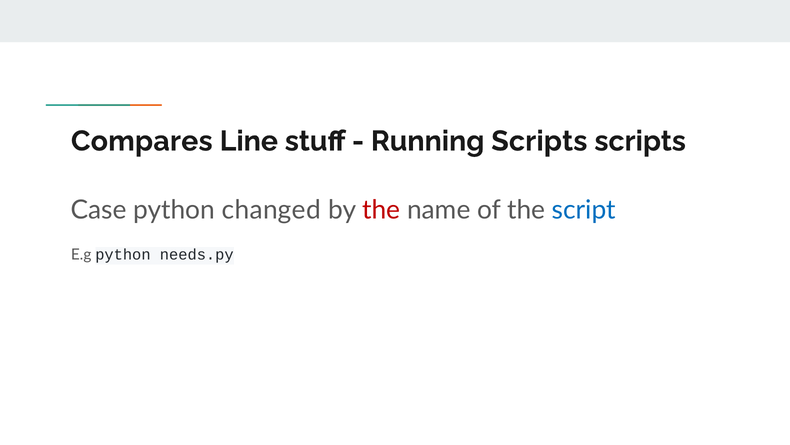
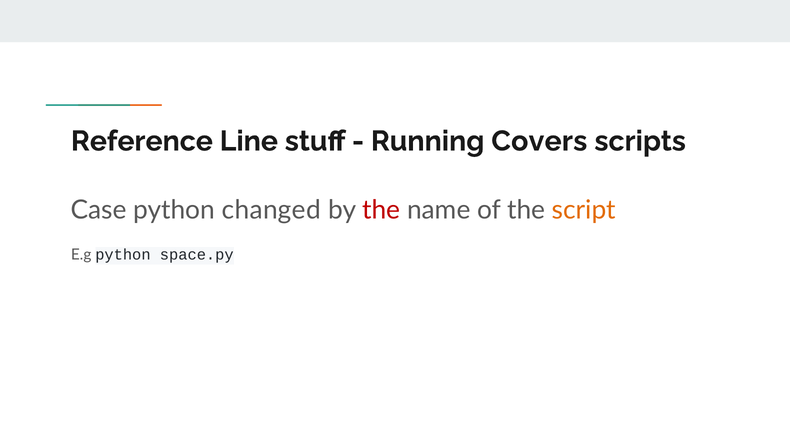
Compares: Compares -> Reference
Running Scripts: Scripts -> Covers
script colour: blue -> orange
needs.py: needs.py -> space.py
